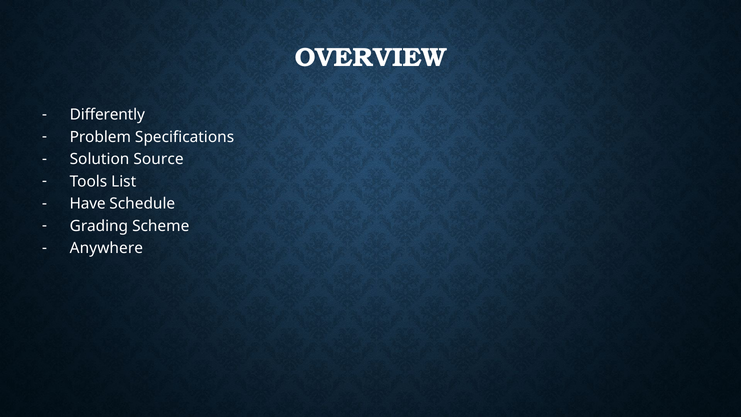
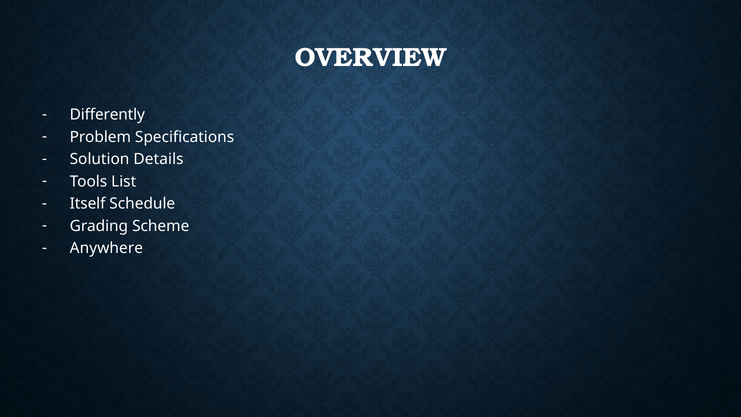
Source: Source -> Details
Have: Have -> Itself
